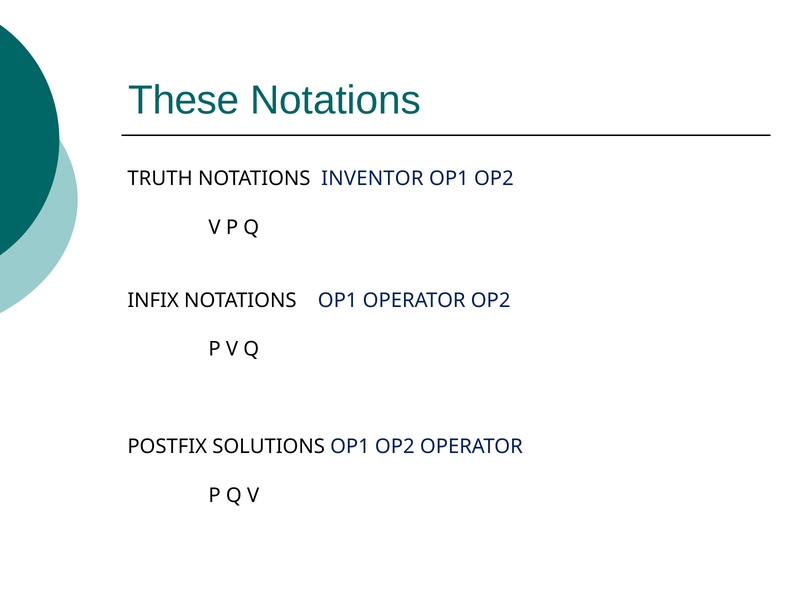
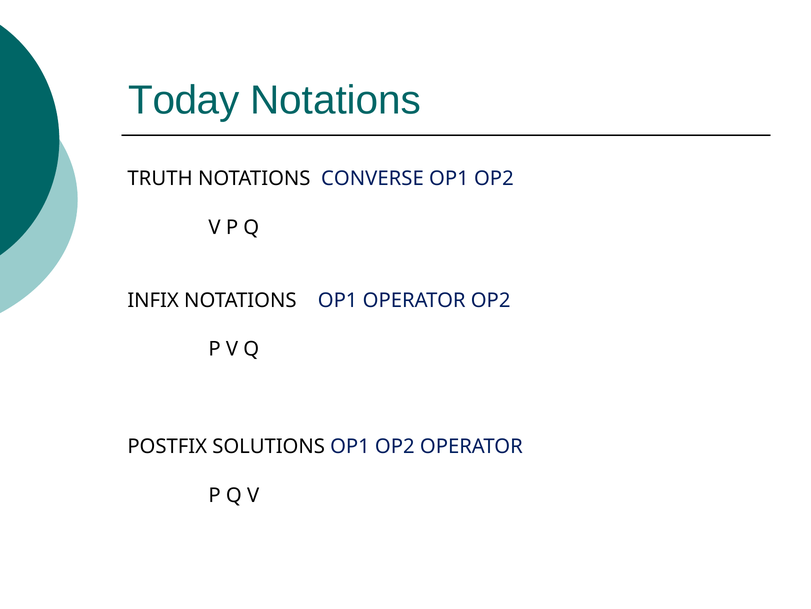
These: These -> Today
INVENTOR: INVENTOR -> CONVERSE
